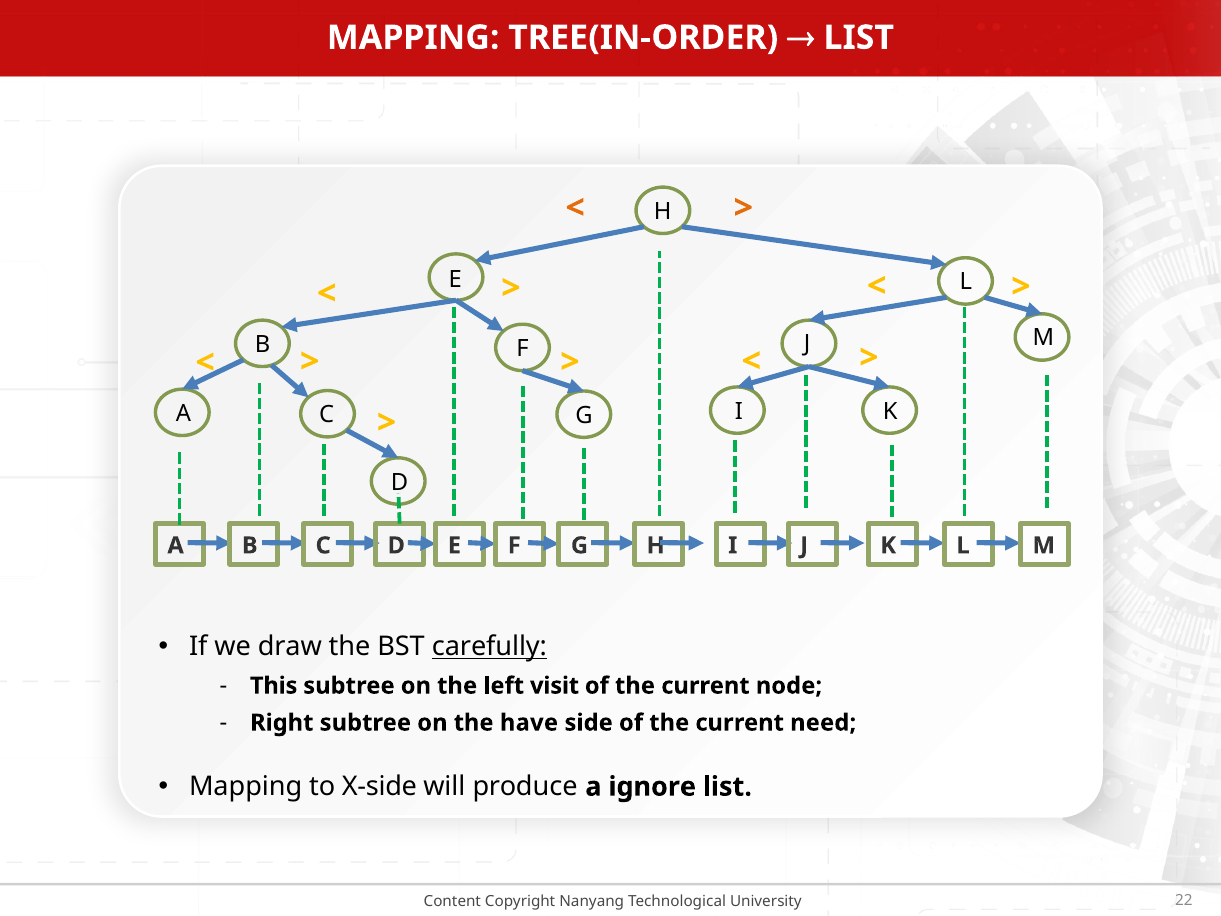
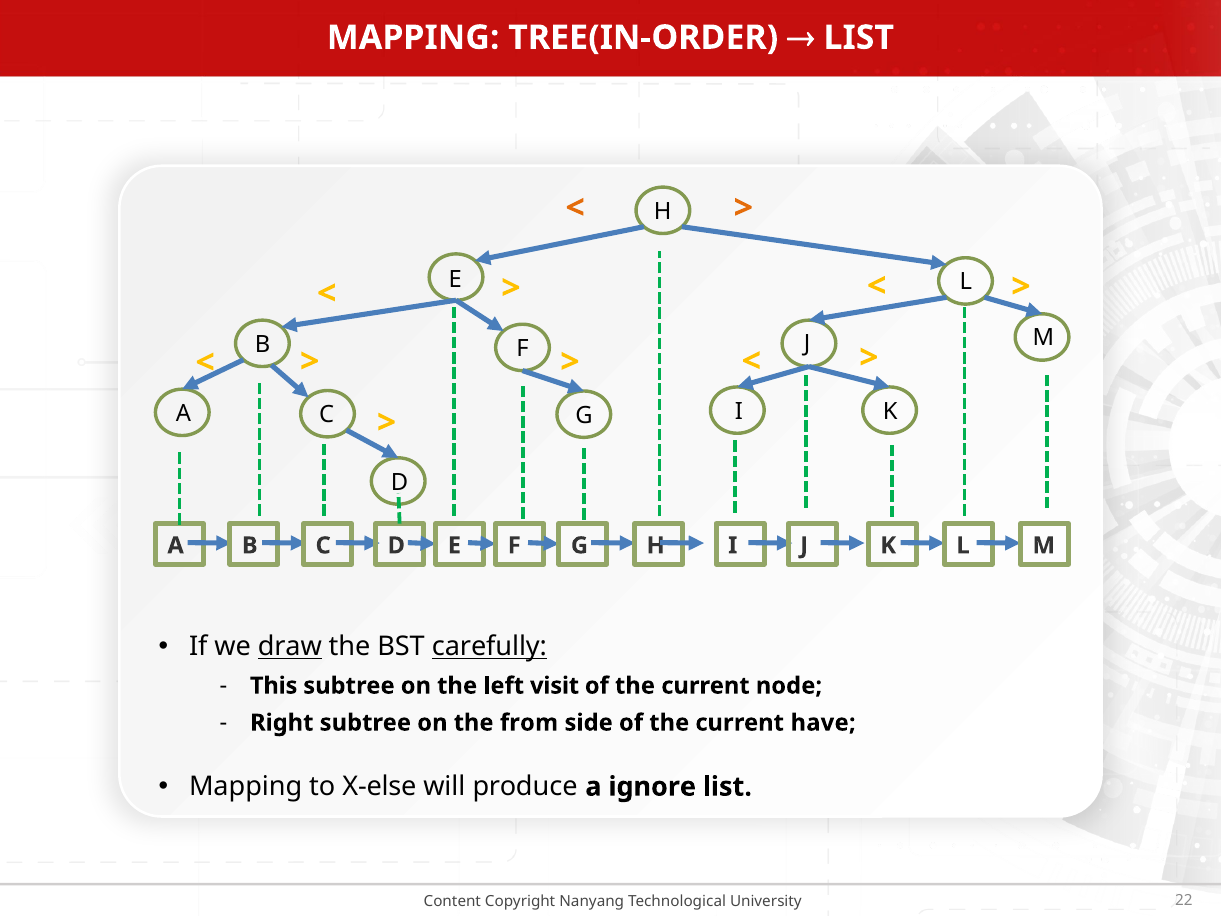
draw underline: none -> present
have: have -> from
need: need -> have
X-side: X-side -> X-else
